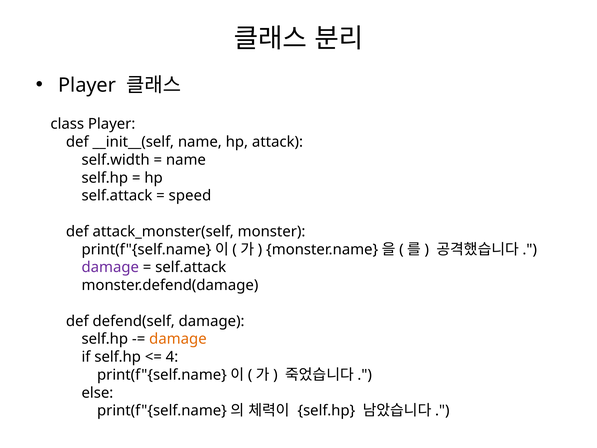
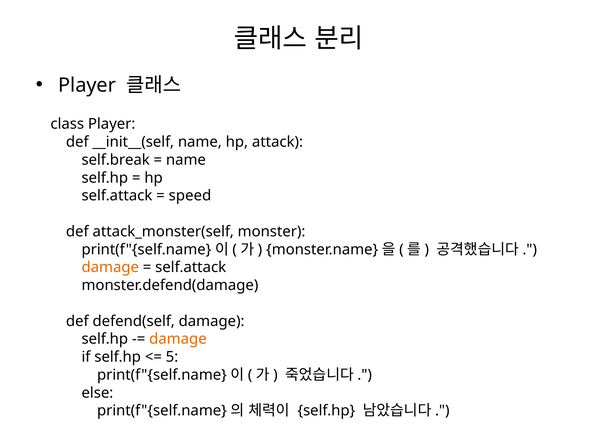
self.width: self.width -> self.break
damage at (110, 267) colour: purple -> orange
4: 4 -> 5
